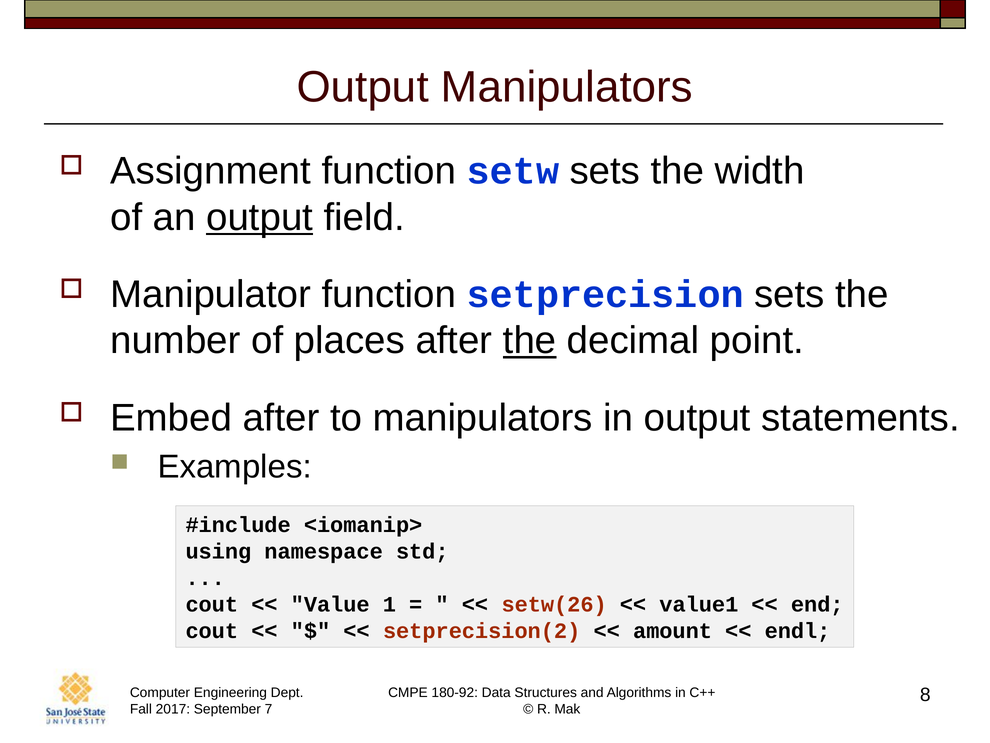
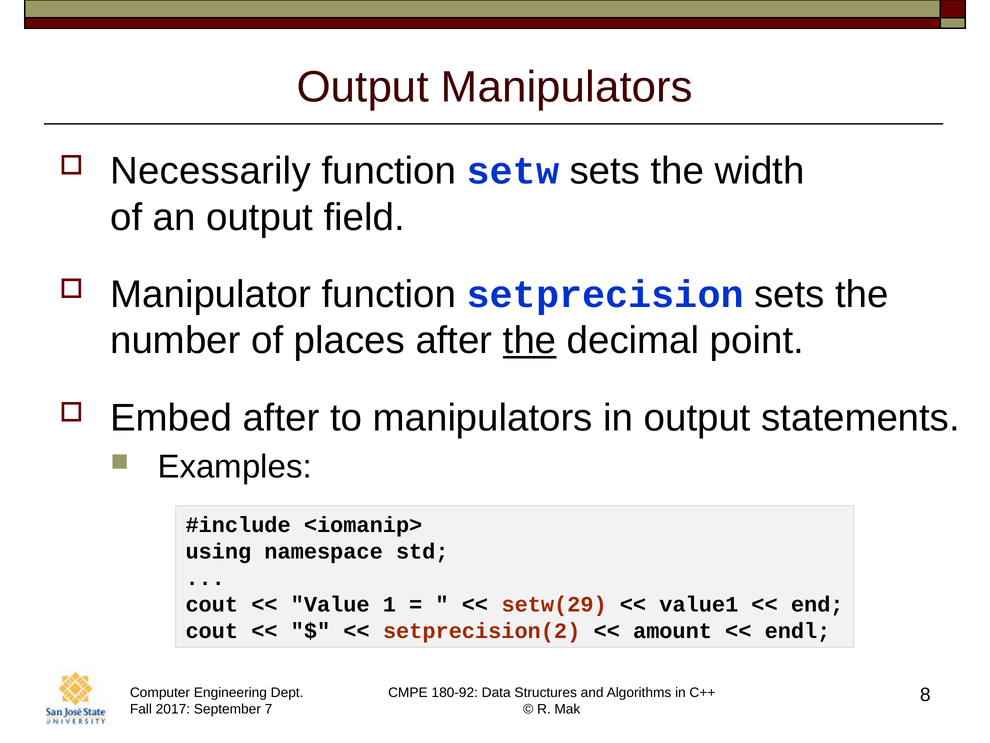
Assignment: Assignment -> Necessarily
output at (260, 217) underline: present -> none
setw(26: setw(26 -> setw(29
